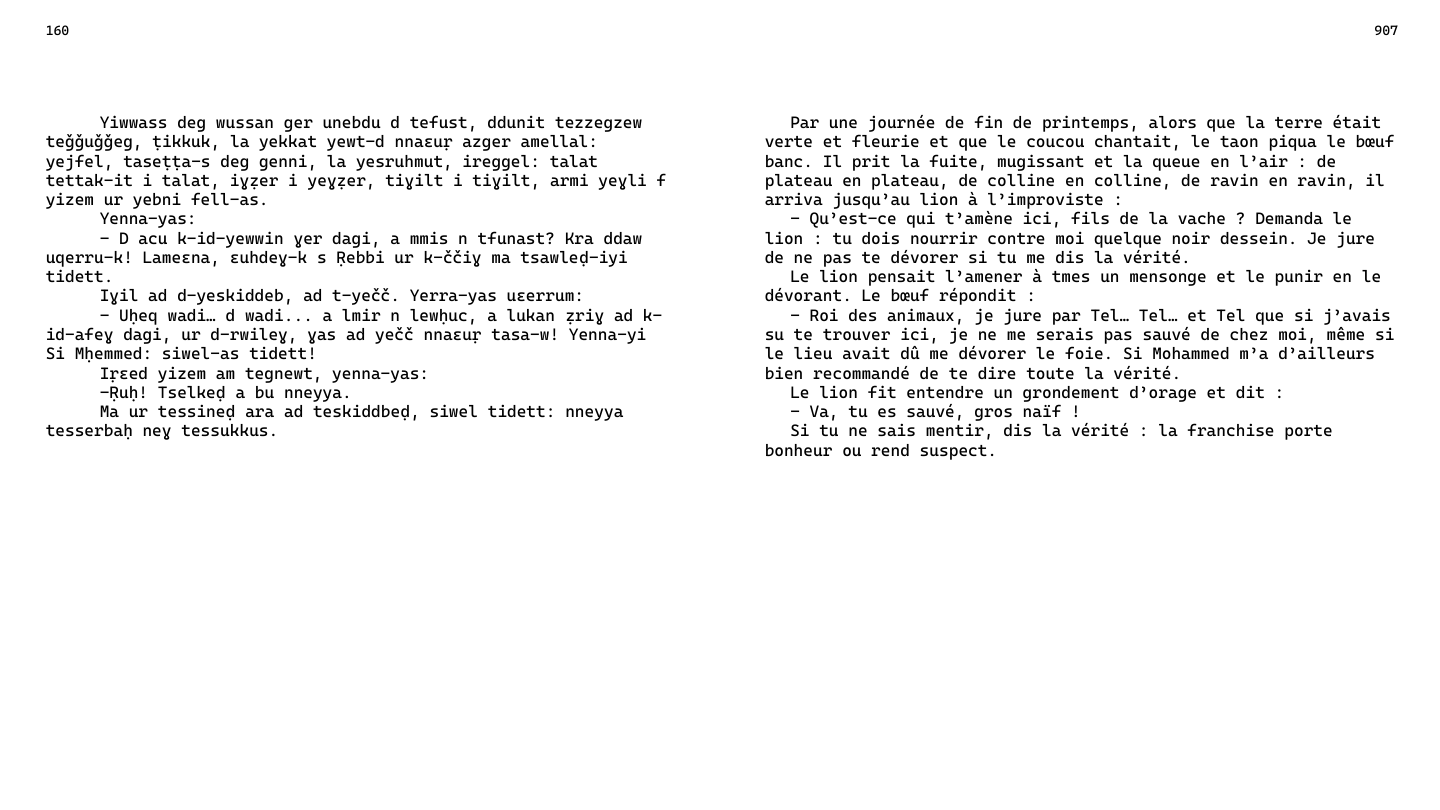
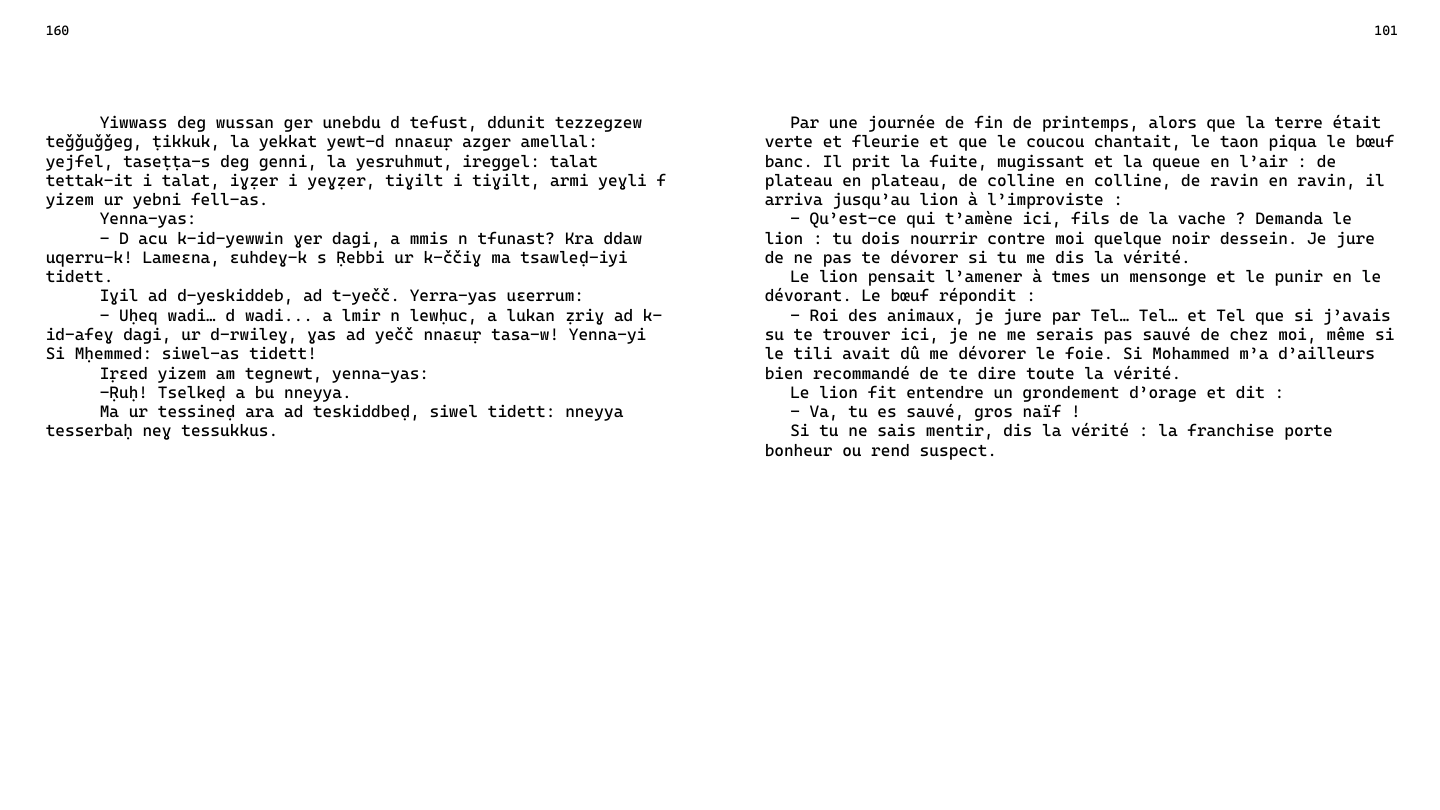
907: 907 -> 101
lieu: lieu -> tili
